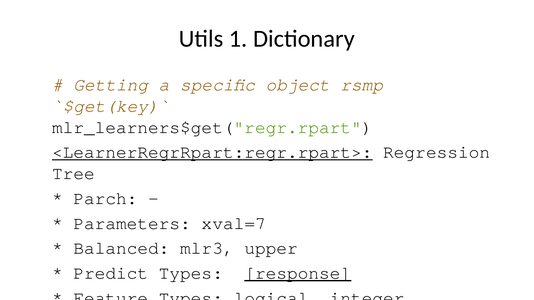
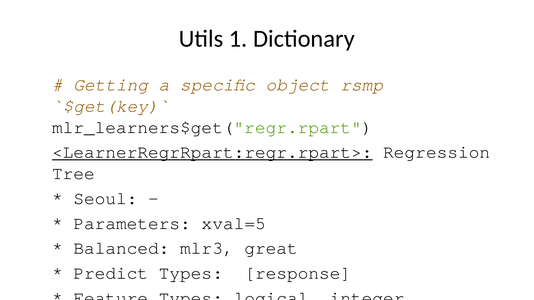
Parch: Parch -> Seoul
xval=7: xval=7 -> xval=5
upper: upper -> great
response underline: present -> none
